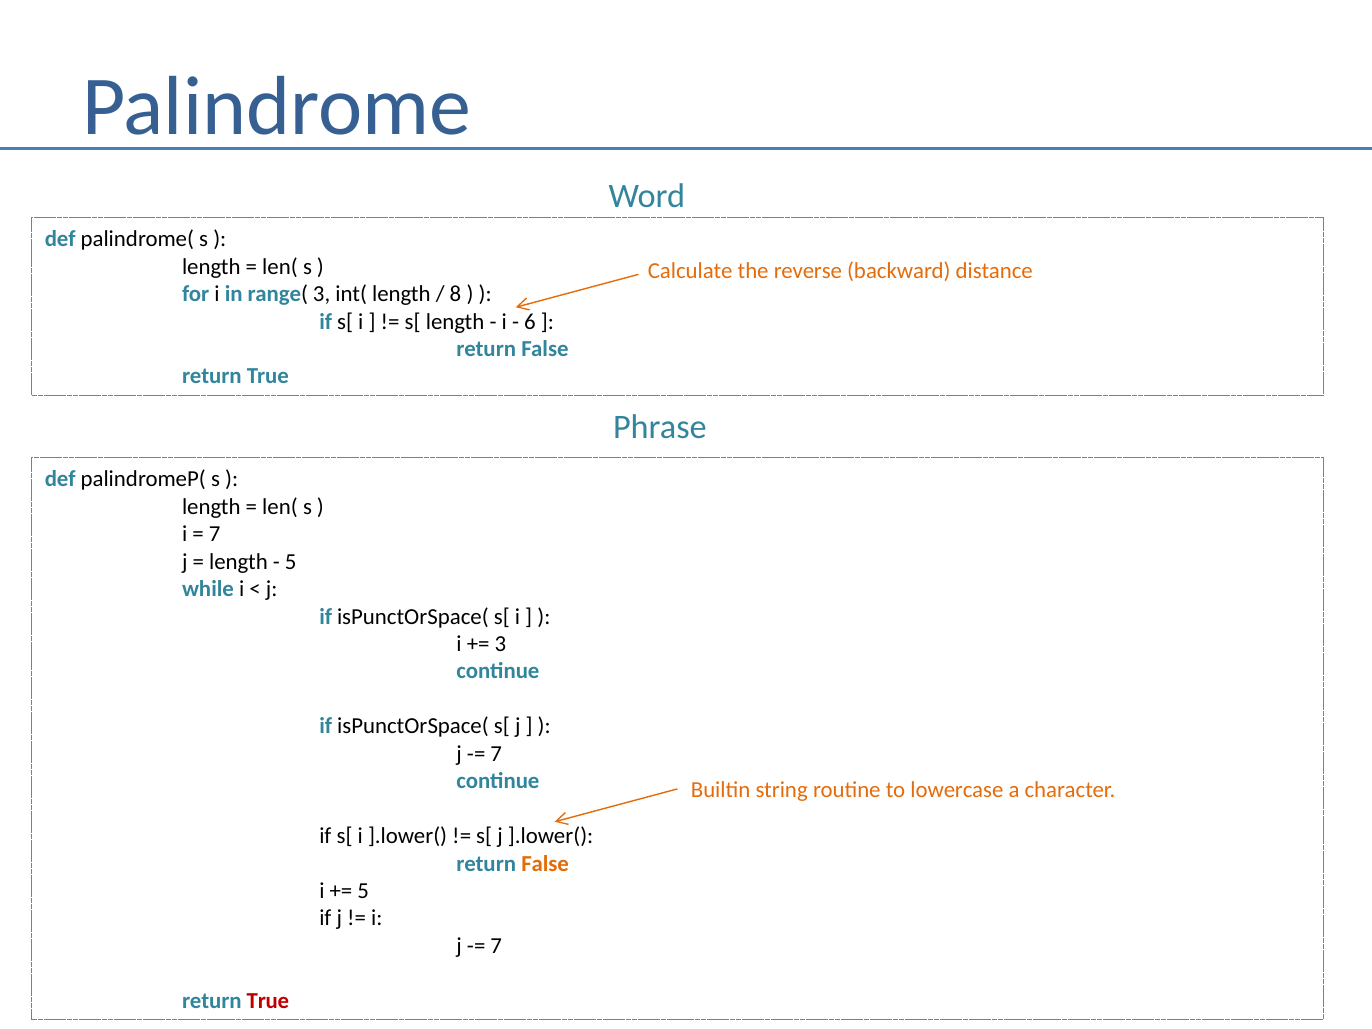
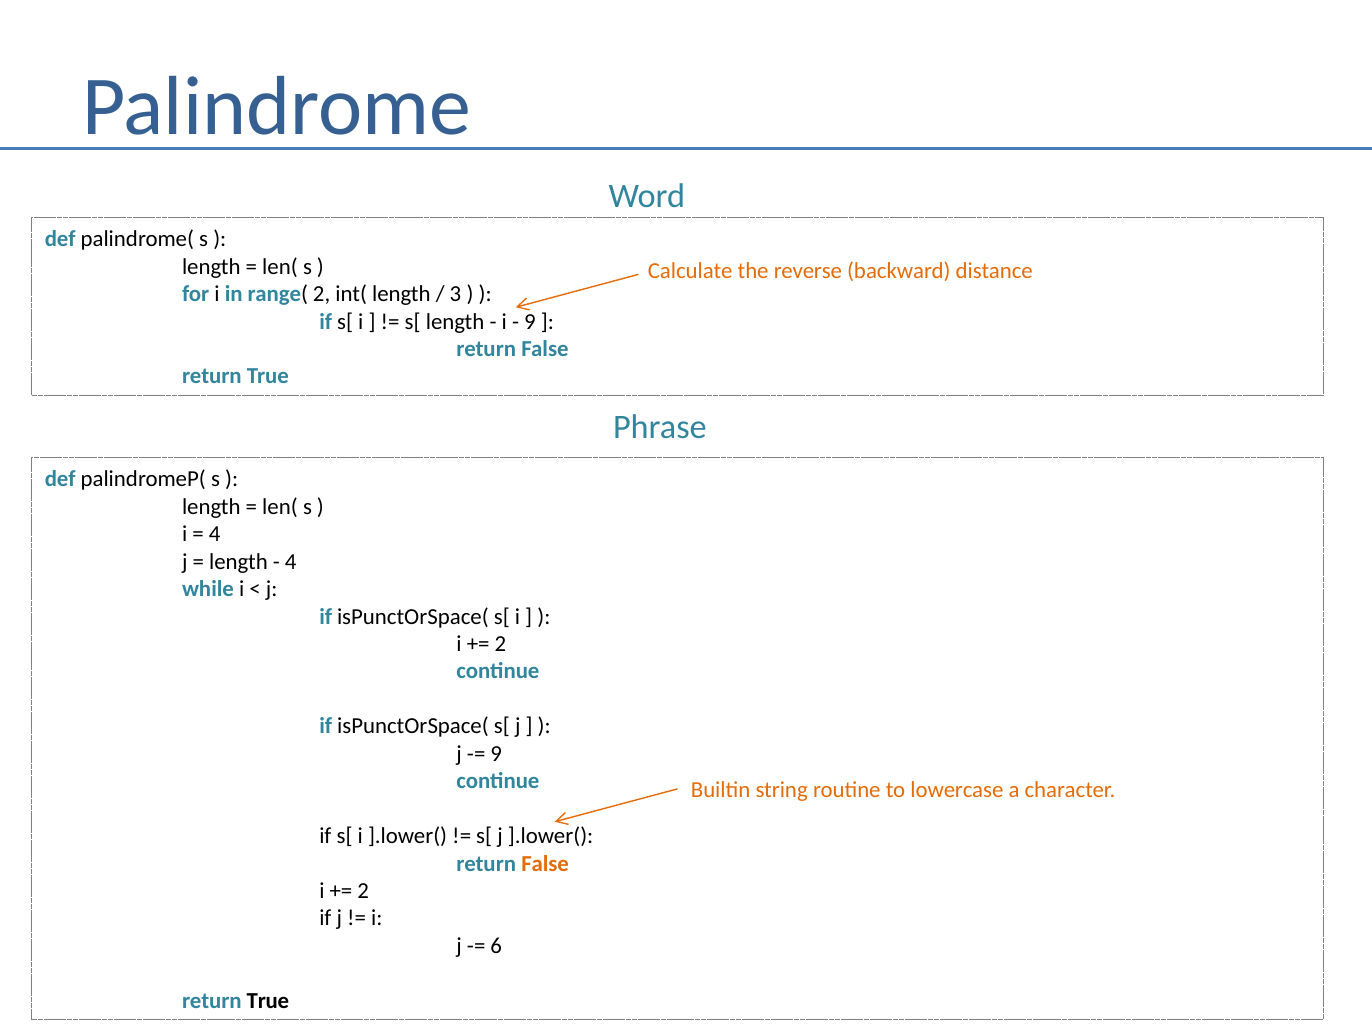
range( 3: 3 -> 2
8: 8 -> 3
6 at (530, 322): 6 -> 9
7 at (215, 534): 7 -> 4
5 at (291, 562): 5 -> 4
3 at (500, 644): 3 -> 2
7 at (496, 754): 7 -> 9
5 at (363, 891): 5 -> 2
7 at (496, 946): 7 -> 6
True at (268, 1001) colour: red -> black
